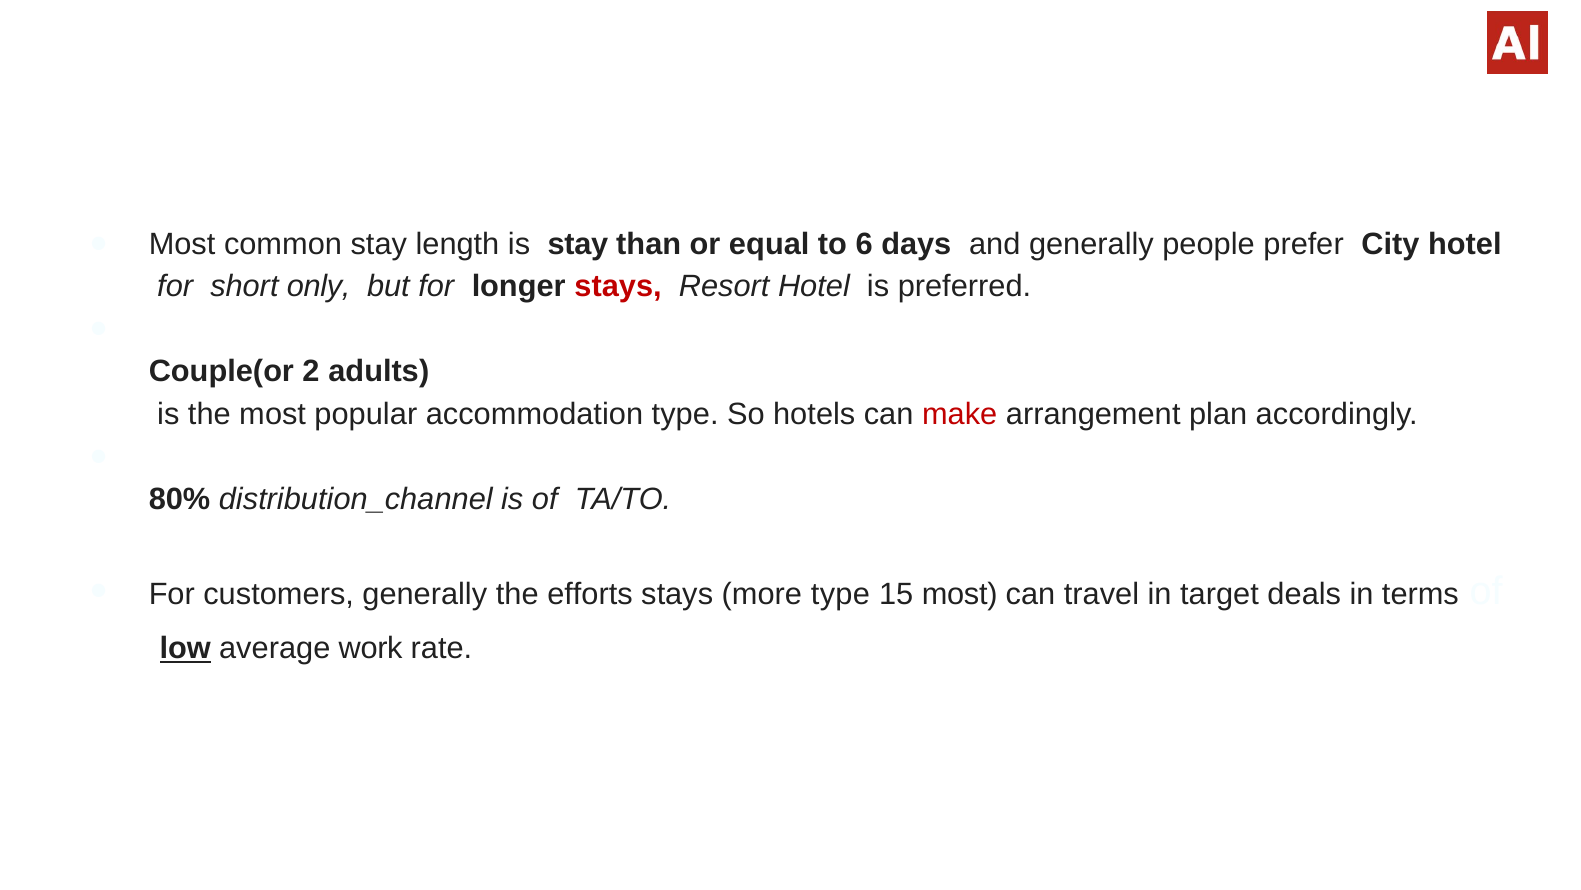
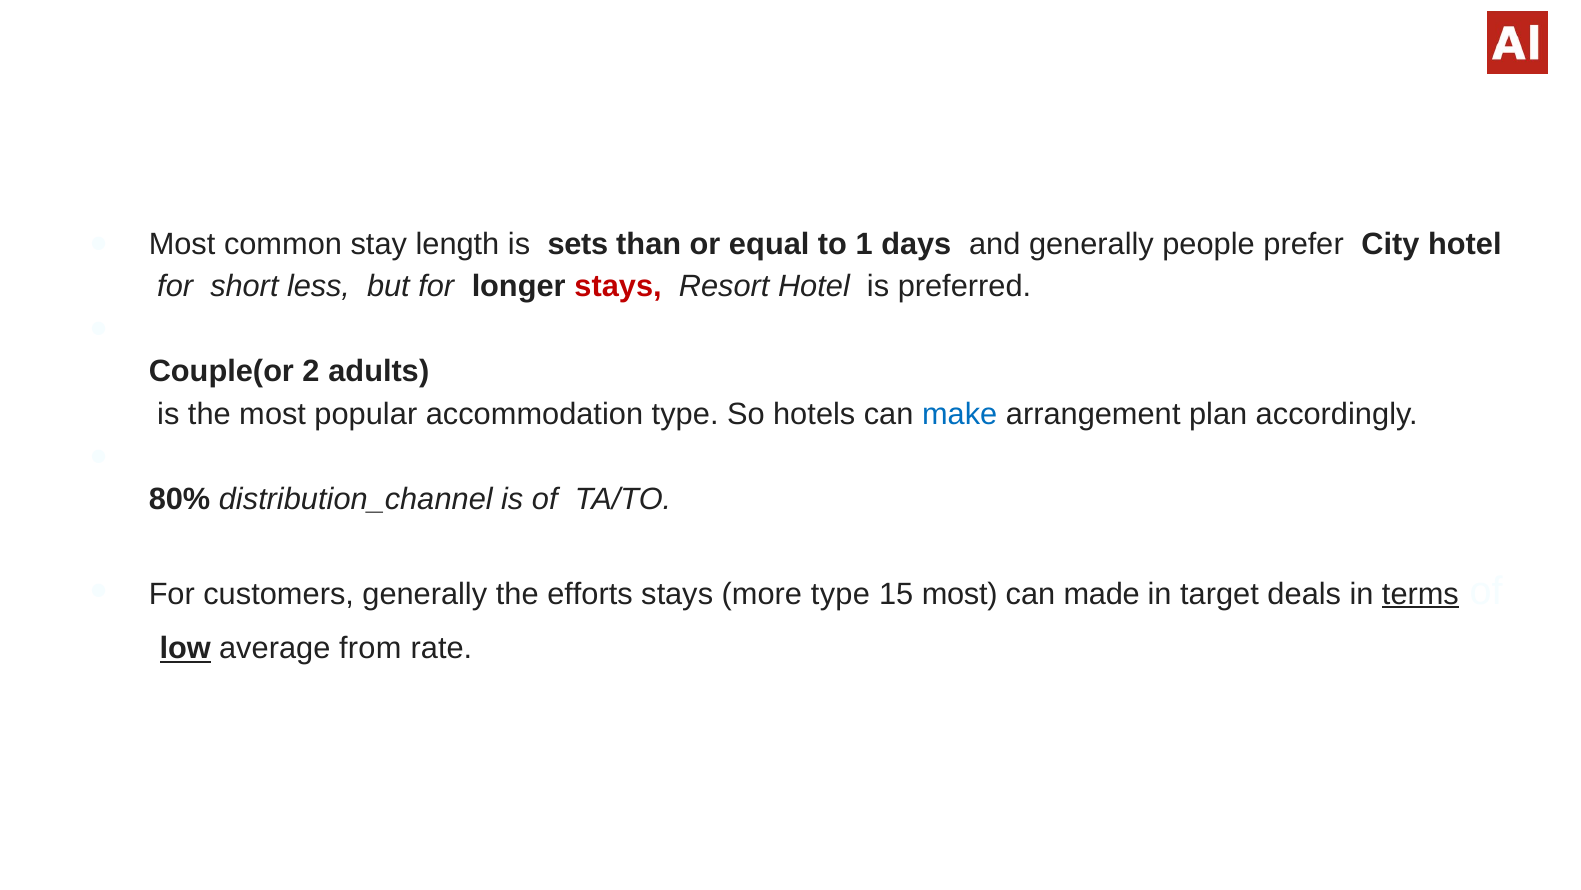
is stay: stay -> sets
6: 6 -> 1
only: only -> less
make colour: red -> blue
travel: travel -> made
terms underline: none -> present
work: work -> from
